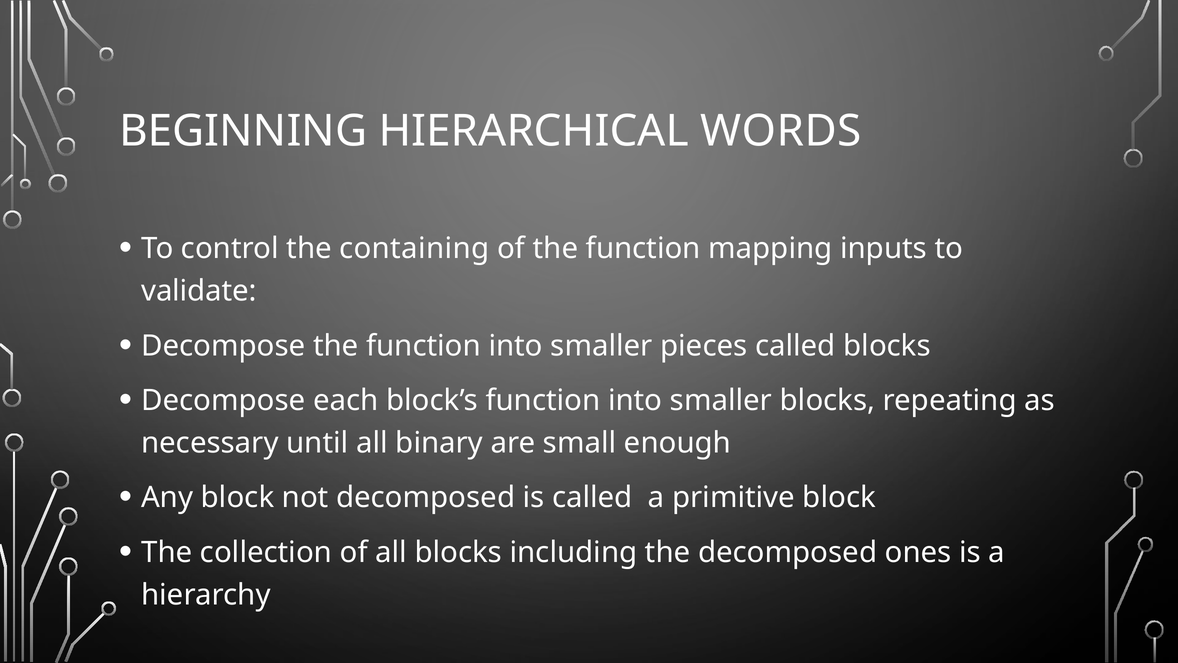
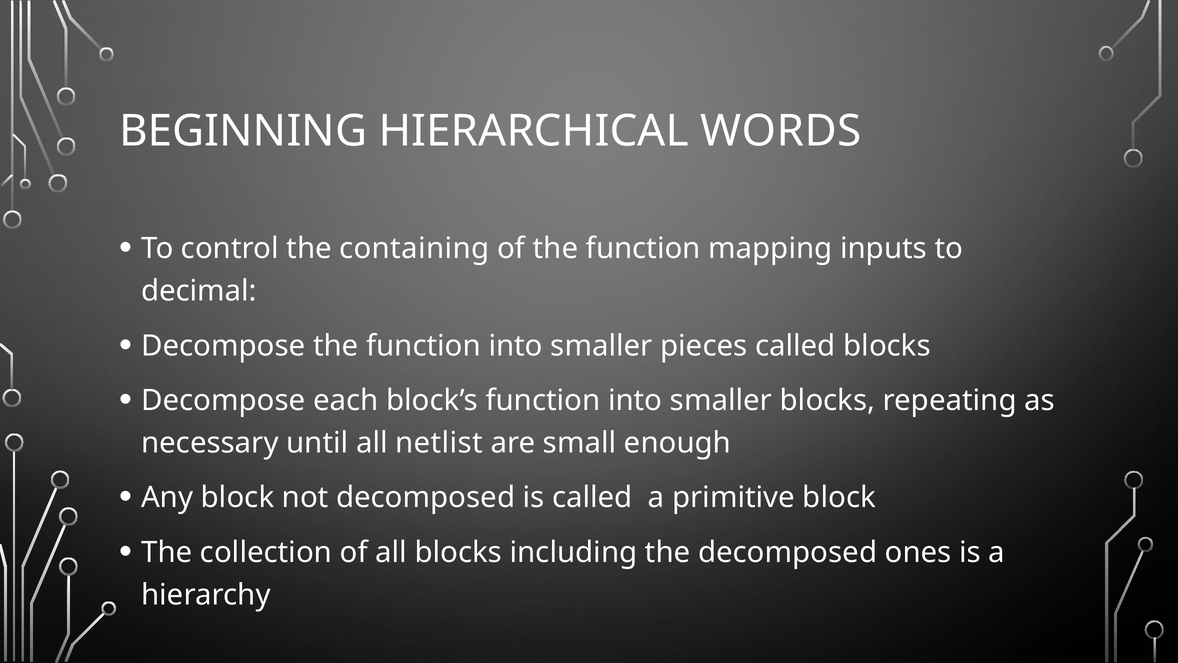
validate: validate -> decimal
binary: binary -> netlist
